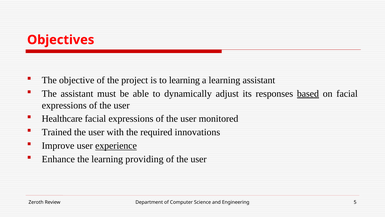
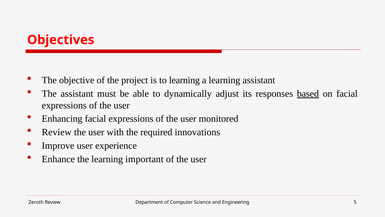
Healthcare: Healthcare -> Enhancing
Trained at (57, 132): Trained -> Review
experience underline: present -> none
providing: providing -> important
